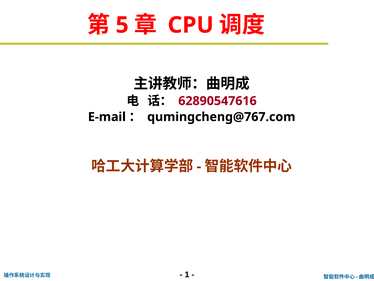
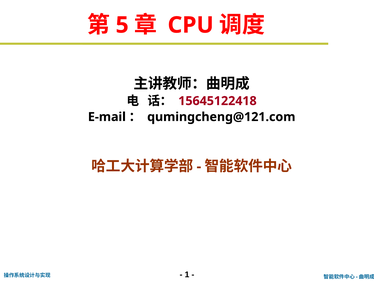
62890547616: 62890547616 -> 15645122418
qumingcheng@767.com: qumingcheng@767.com -> qumingcheng@121.com
